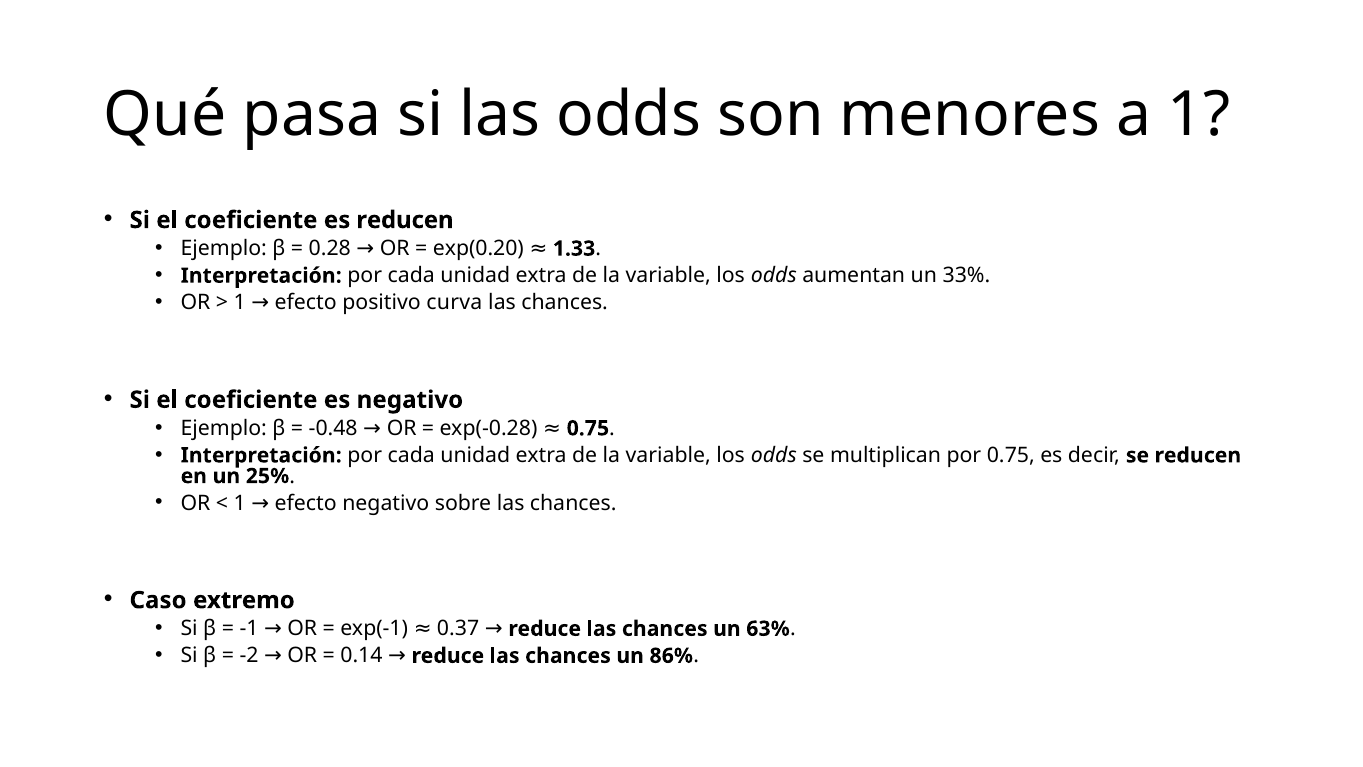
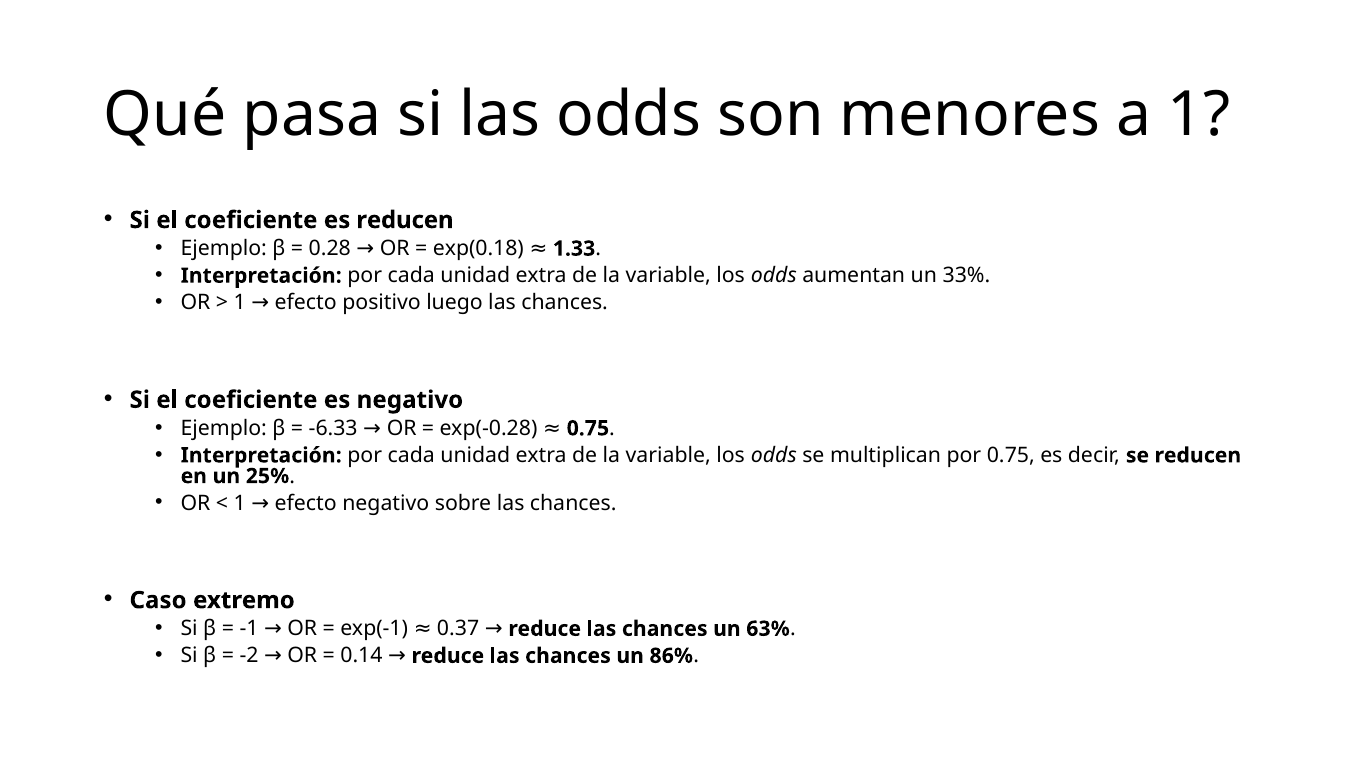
exp(0.20: exp(0.20 -> exp(0.18
curva: curva -> luego
-0.48: -0.48 -> -6.33
